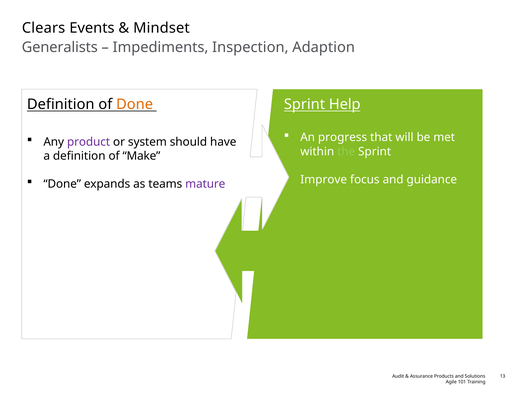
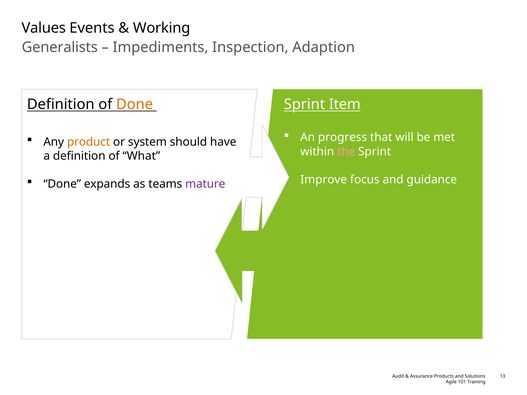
Clears: Clears -> Values
Mindset: Mindset -> Working
Help: Help -> Item
product colour: purple -> orange
the colour: light green -> pink
Make: Make -> What
